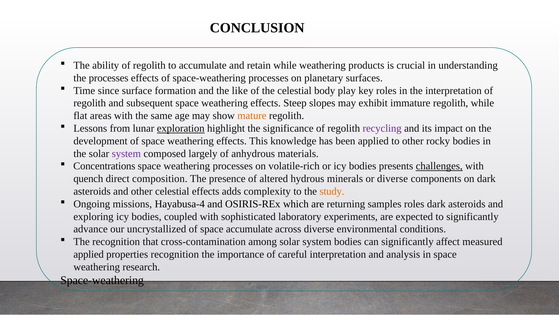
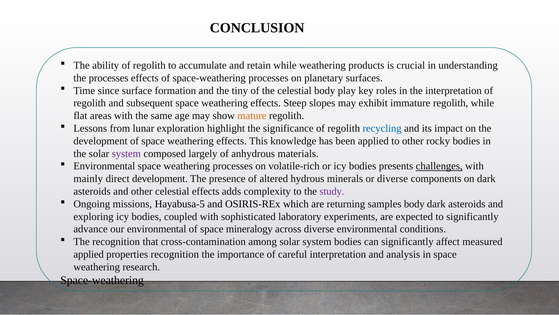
like: like -> tiny
exploration underline: present -> none
recycling colour: purple -> blue
Concentrations at (104, 166): Concentrations -> Environmental
quench: quench -> mainly
direct composition: composition -> development
study colour: orange -> purple
Hayabusa-4: Hayabusa-4 -> Hayabusa-5
samples roles: roles -> body
our uncrystallized: uncrystallized -> environmental
space accumulate: accumulate -> mineralogy
